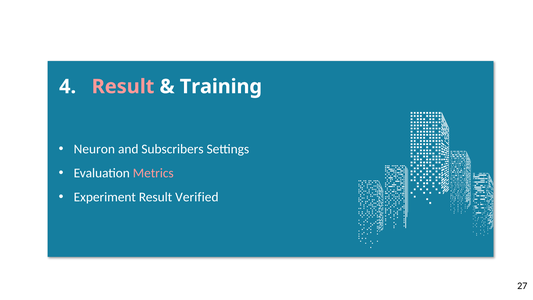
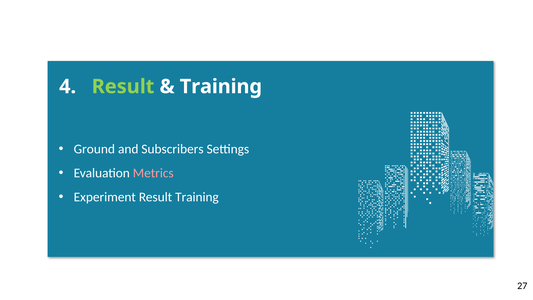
Result at (123, 87) colour: pink -> light green
Neuron: Neuron -> Ground
Result Verified: Verified -> Training
